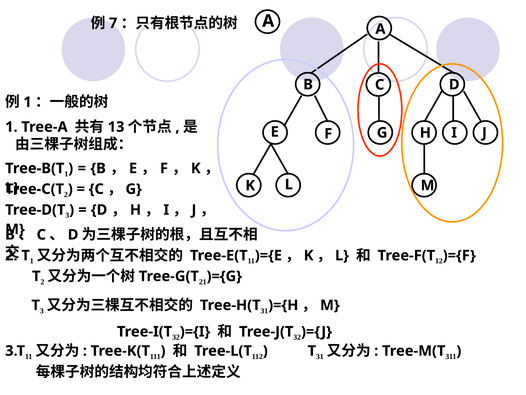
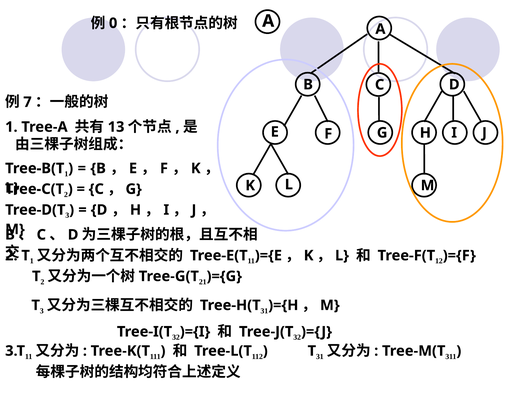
7: 7 -> 0
1 at (27, 102): 1 -> 7
